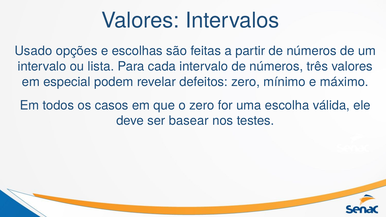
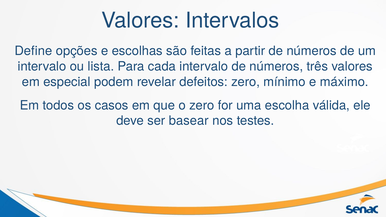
Usado: Usado -> Define
